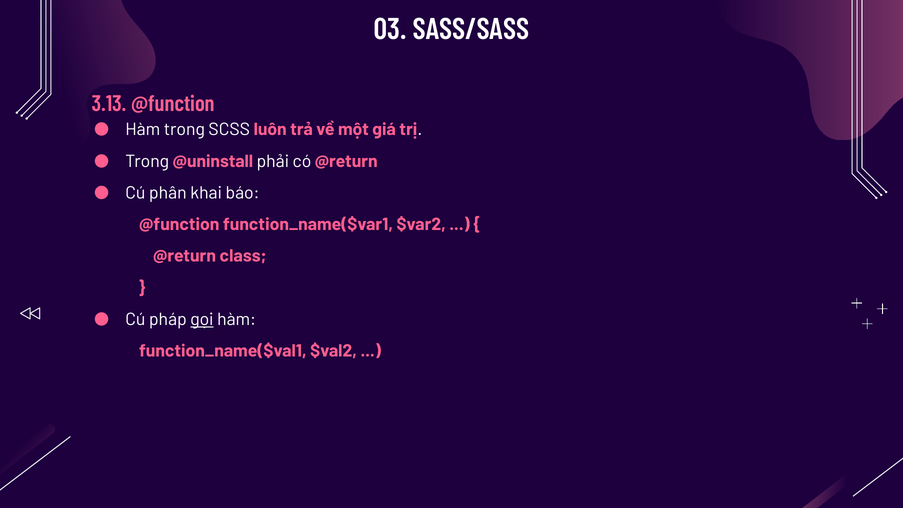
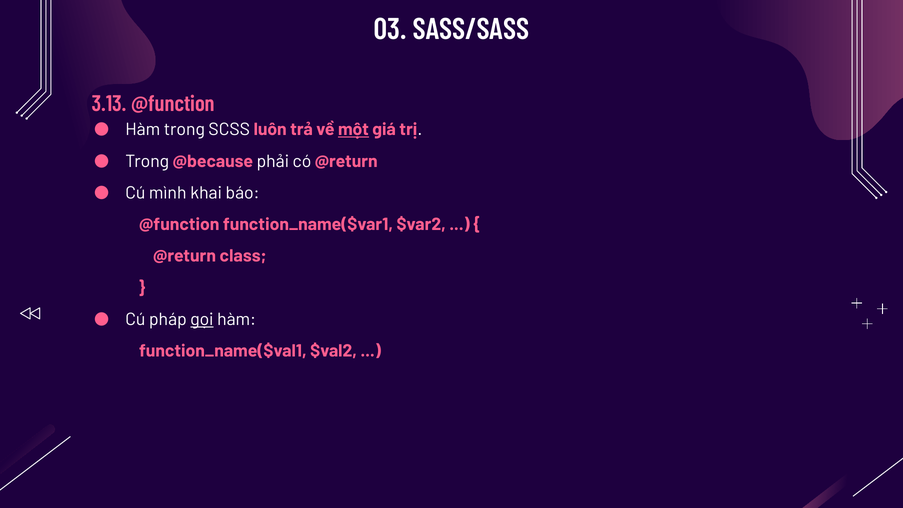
một underline: none -> present
@uninstall: @uninstall -> @because
phân: phân -> mình
